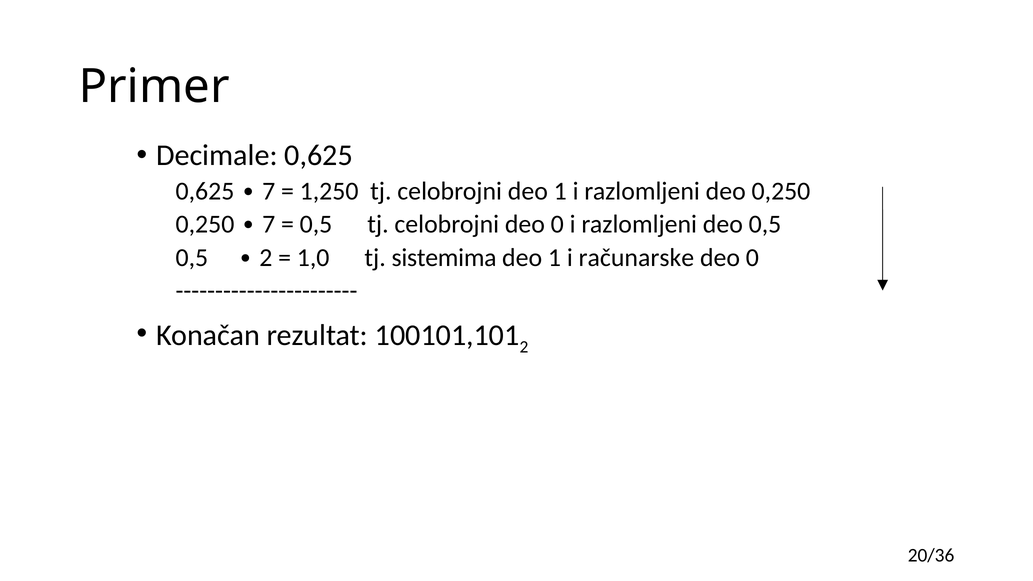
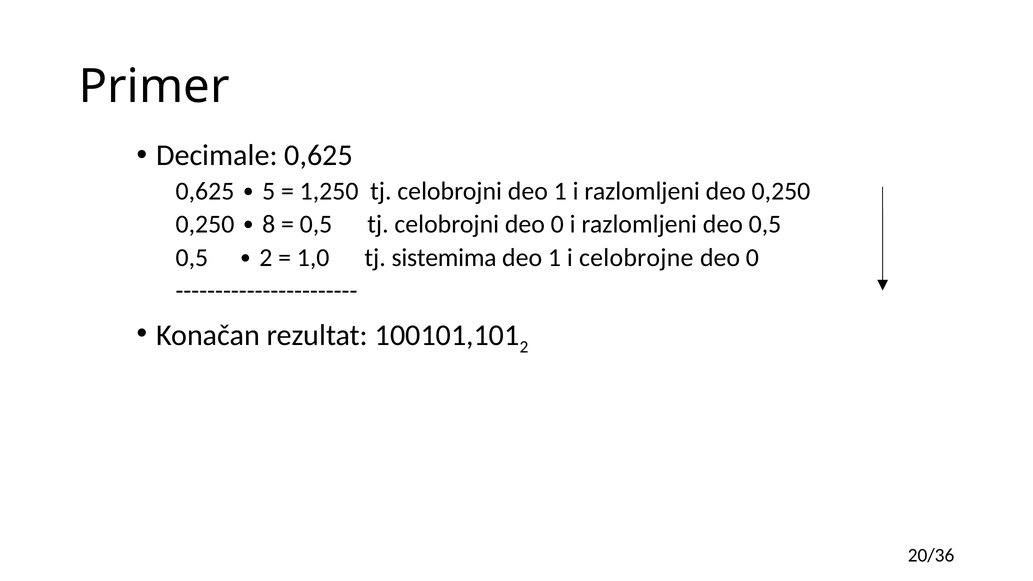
7 at (269, 191): 7 -> 5
7 at (269, 224): 7 -> 8
računarske: računarske -> celobrojne
